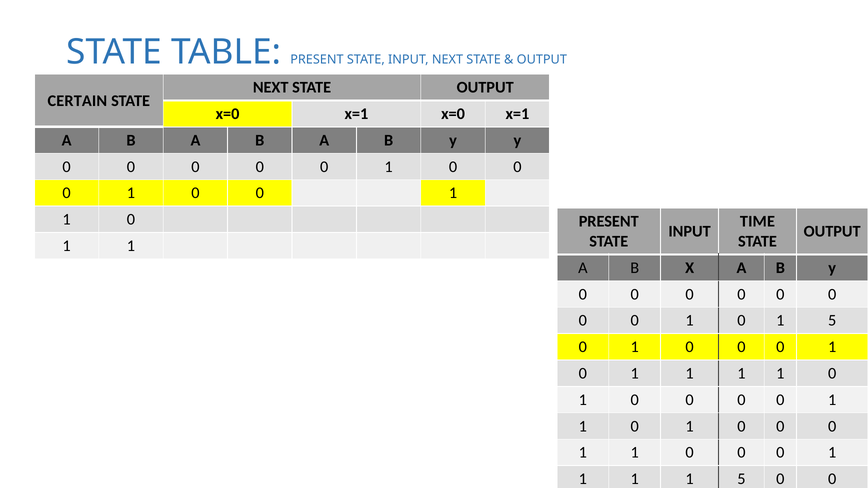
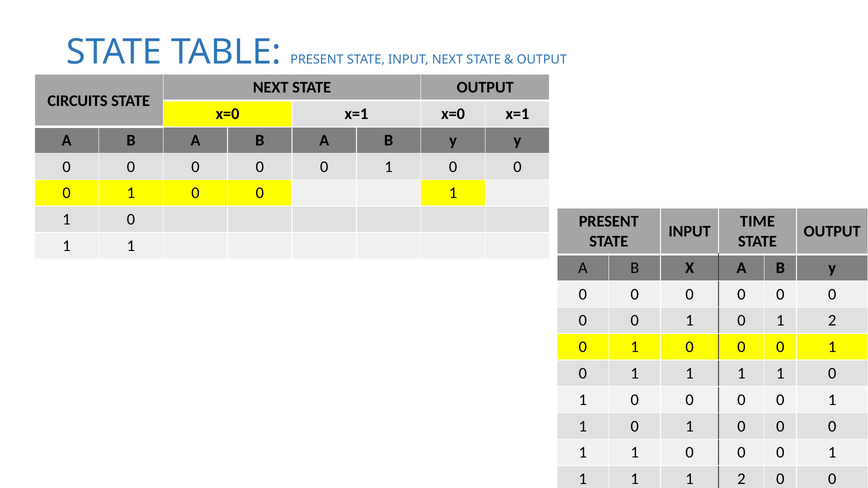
CERTAIN: CERTAIN -> CIRCUITS
0 1 5: 5 -> 2
1 1 5: 5 -> 2
